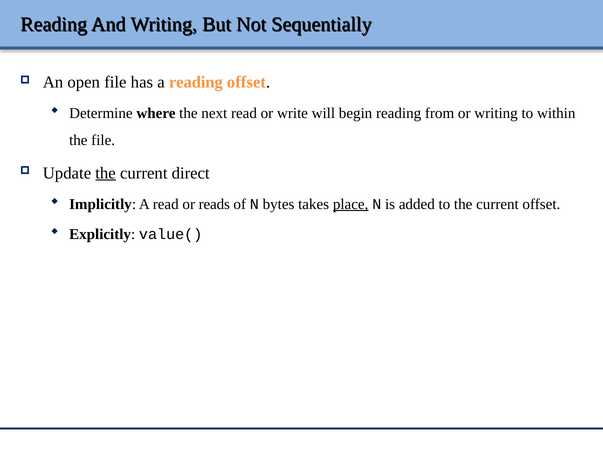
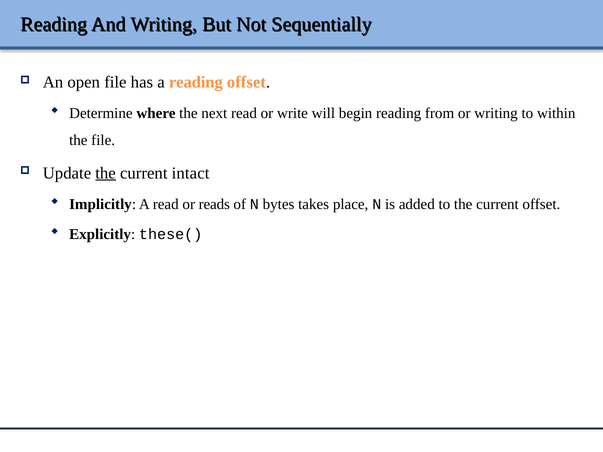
direct: direct -> intact
place underline: present -> none
value(: value( -> these(
